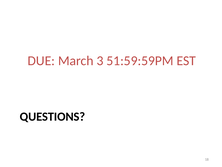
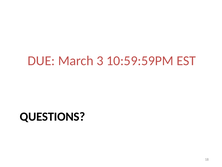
51:59:59PM: 51:59:59PM -> 10:59:59PM
